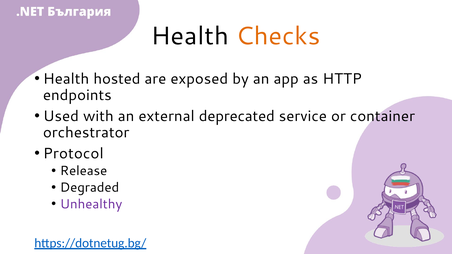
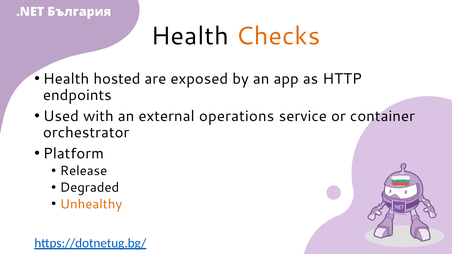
deprecated: deprecated -> operations
Protocol: Protocol -> Platform
Unhealthy colour: purple -> orange
